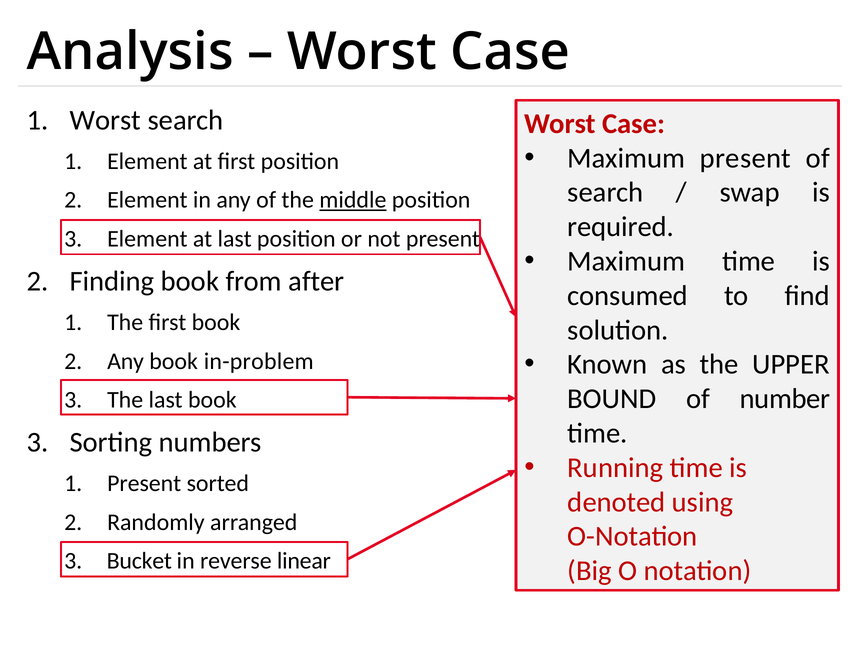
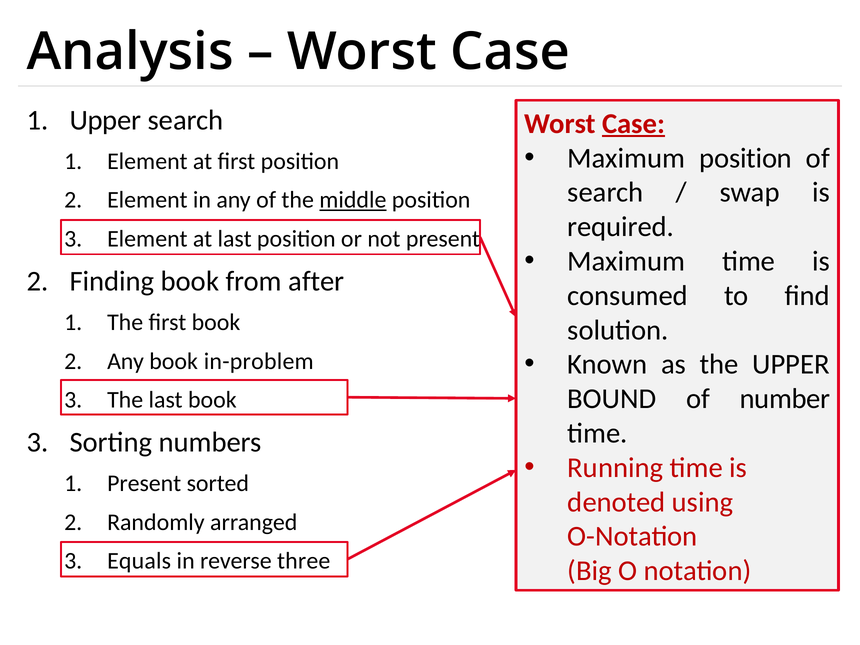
Worst at (105, 120): Worst -> Upper
Case at (634, 124) underline: none -> present
Maximum present: present -> position
Bucket: Bucket -> Equals
linear: linear -> three
